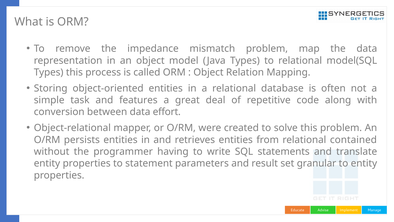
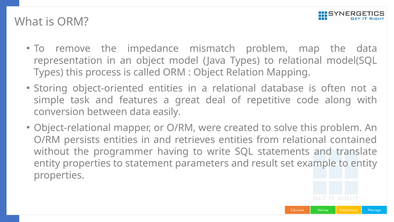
effort: effort -> easily
granular: granular -> example
